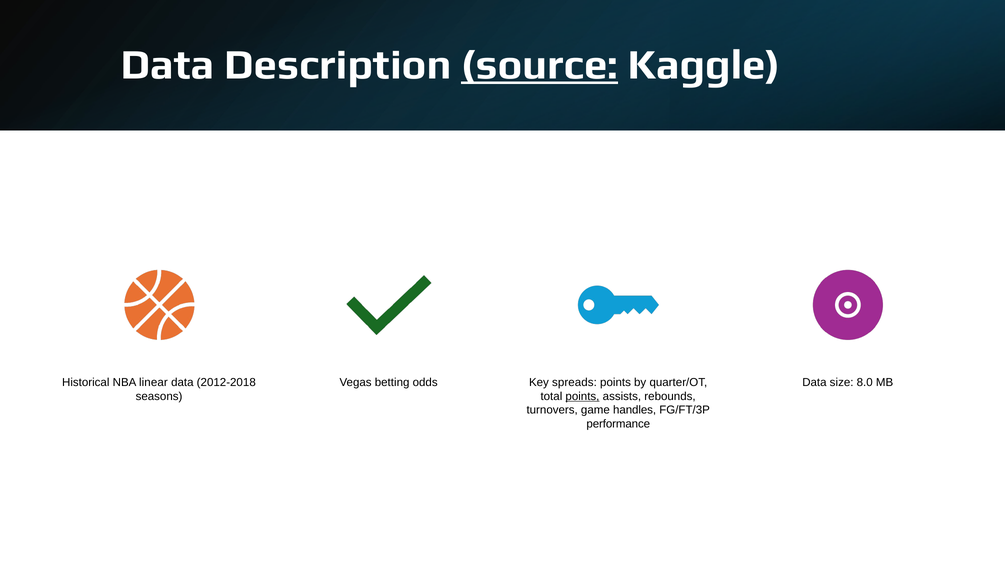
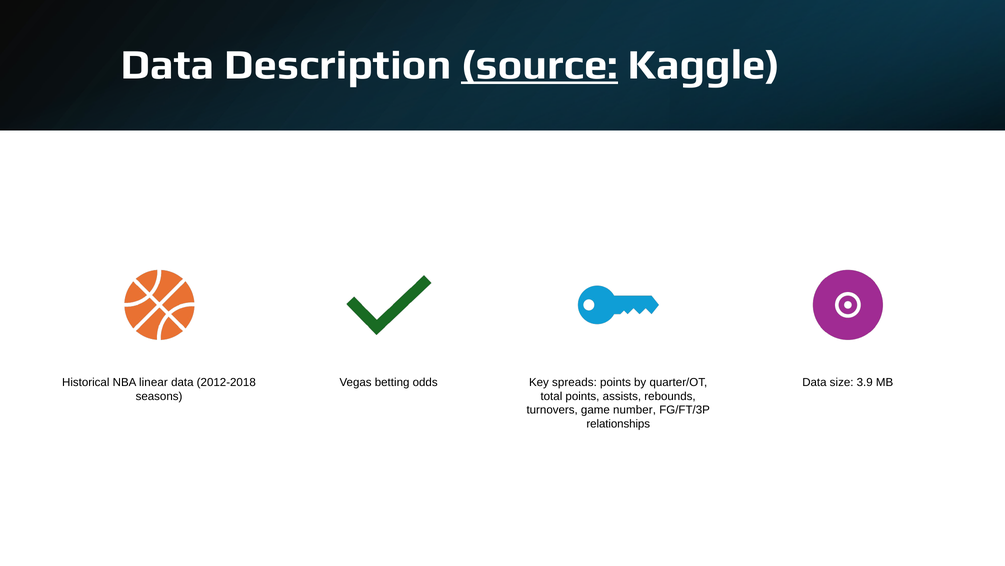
8.0: 8.0 -> 3.9
points at (582, 396) underline: present -> none
handles: handles -> number
performance: performance -> relationships
